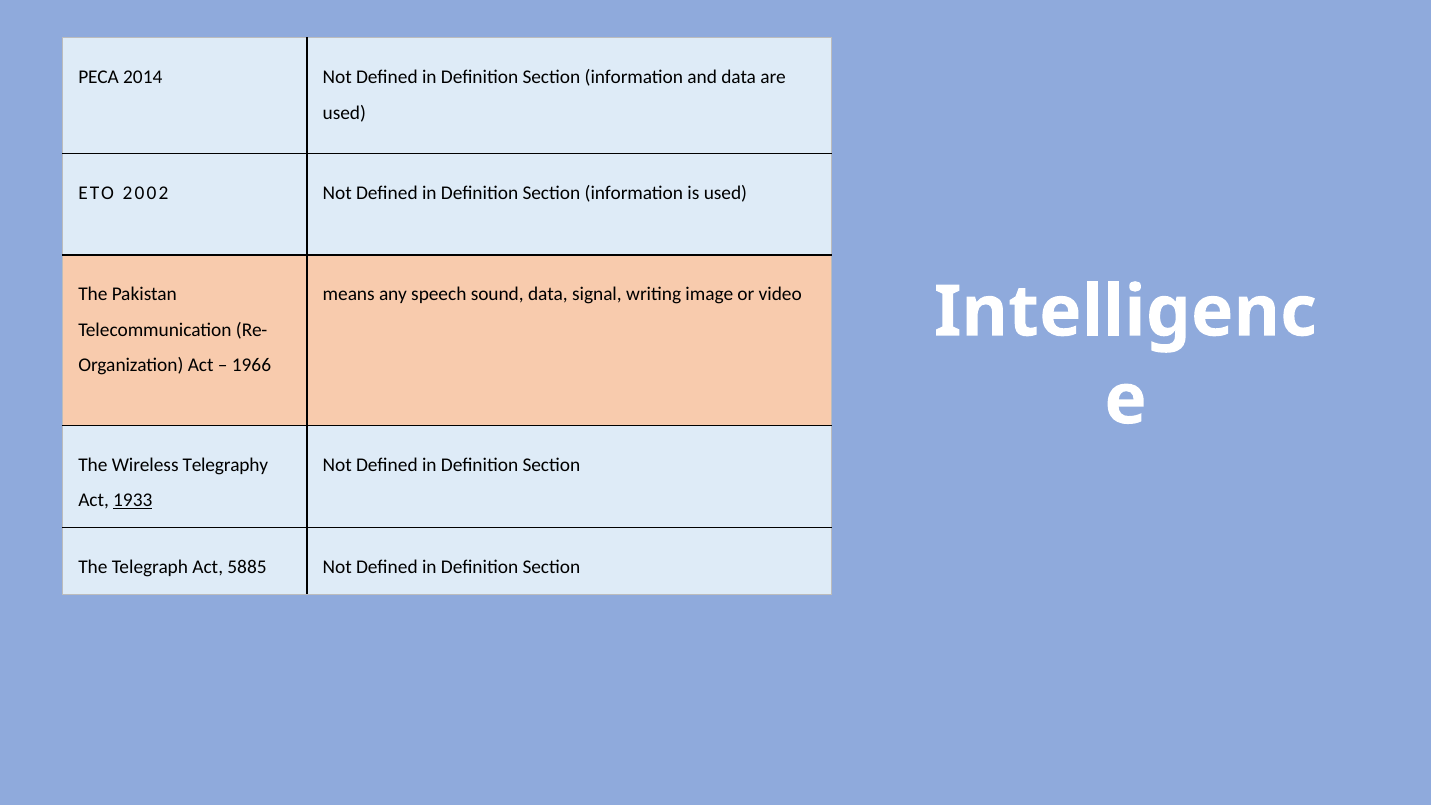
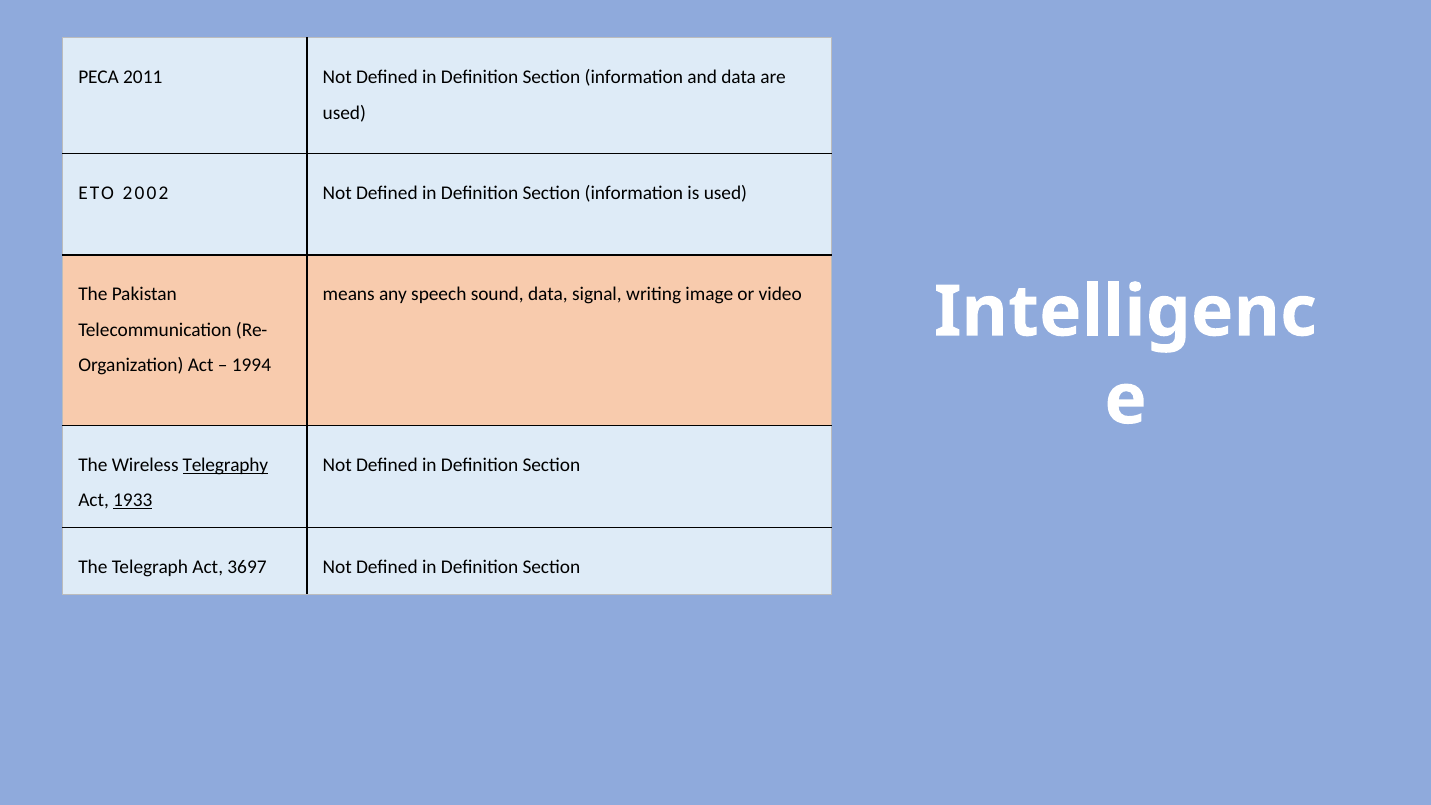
2014: 2014 -> 2011
1966: 1966 -> 1994
Telegraphy underline: none -> present
5885: 5885 -> 3697
